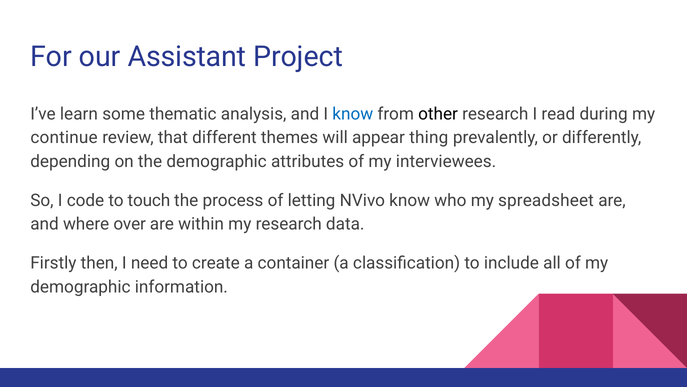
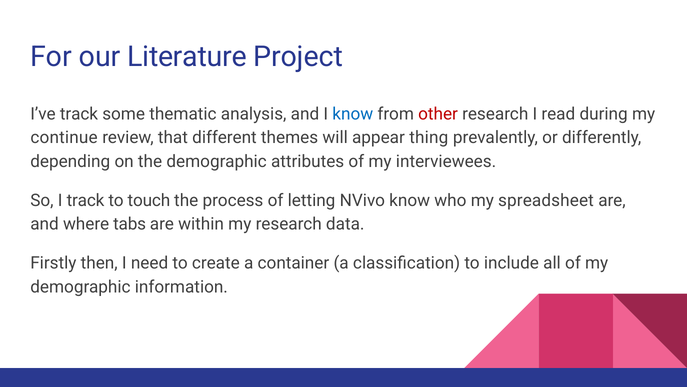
Assistant: Assistant -> Literature
I’ve learn: learn -> track
other colour: black -> red
I code: code -> track
over: over -> tabs
